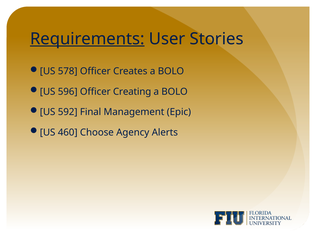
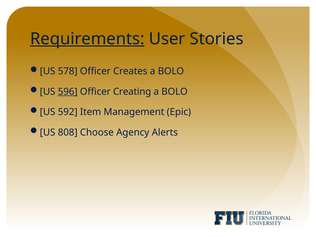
596 underline: none -> present
Final: Final -> Item
460: 460 -> 808
